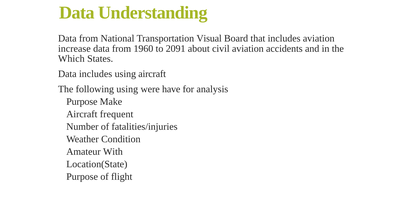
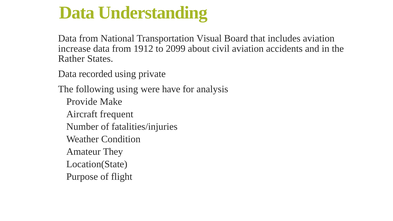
1960: 1960 -> 1912
2091: 2091 -> 2099
Which: Which -> Rather
Data includes: includes -> recorded
using aircraft: aircraft -> private
Purpose at (82, 102): Purpose -> Provide
With: With -> They
